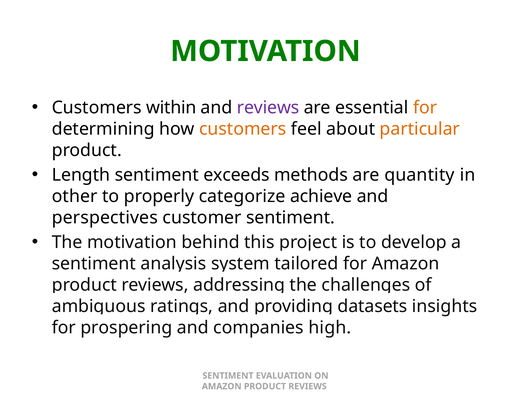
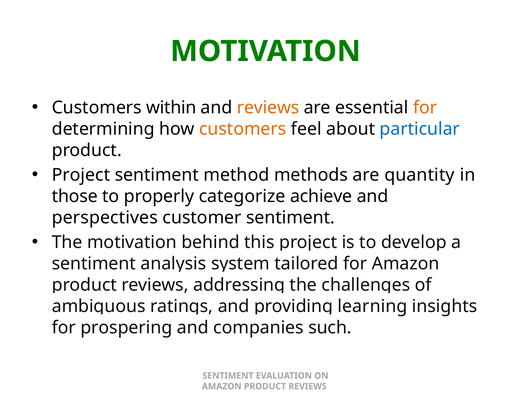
reviews at (268, 107) colour: purple -> orange
particular colour: orange -> blue
Length at (81, 175): Length -> Project
exceeds: exceeds -> method
other: other -> those
datasets: datasets -> learning
high: high -> such
